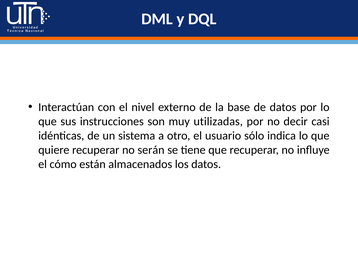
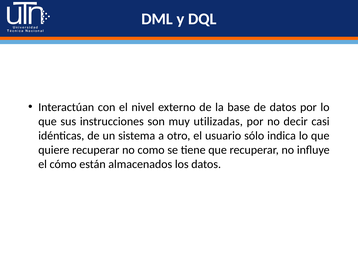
serán: serán -> como
